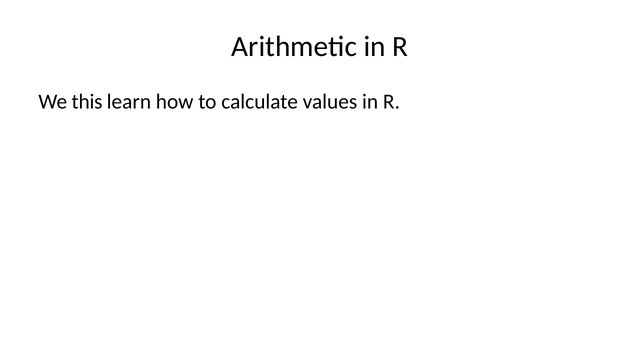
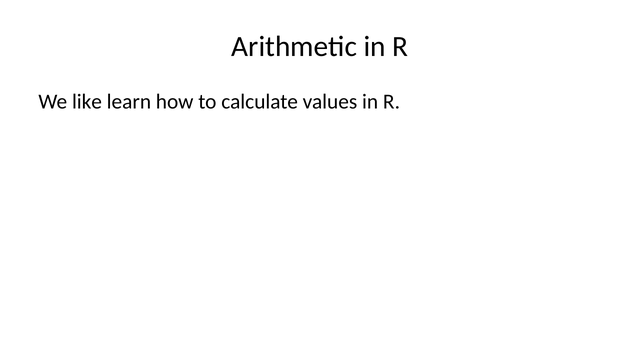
this: this -> like
